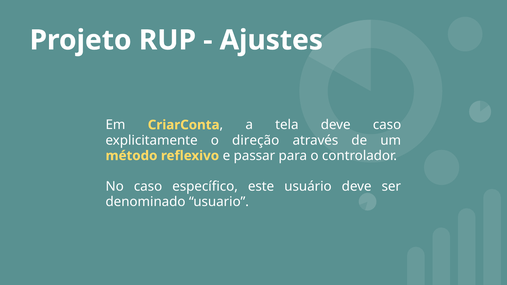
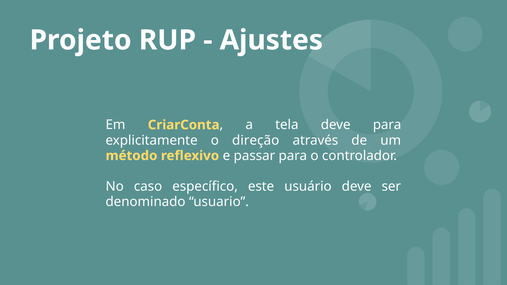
deve caso: caso -> para
